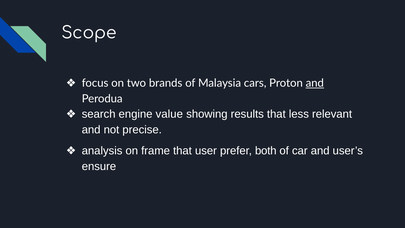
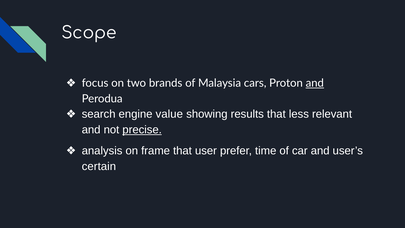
precise underline: none -> present
both: both -> time
ensure: ensure -> certain
